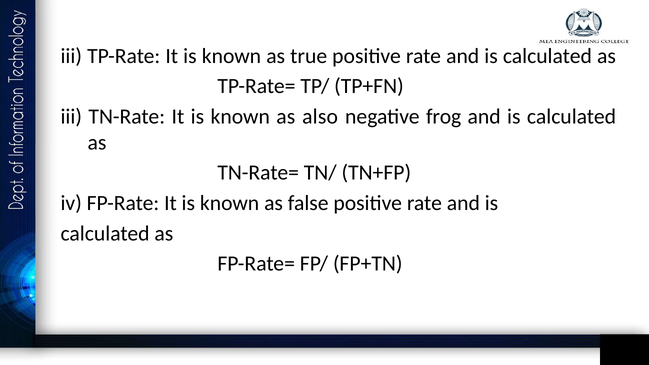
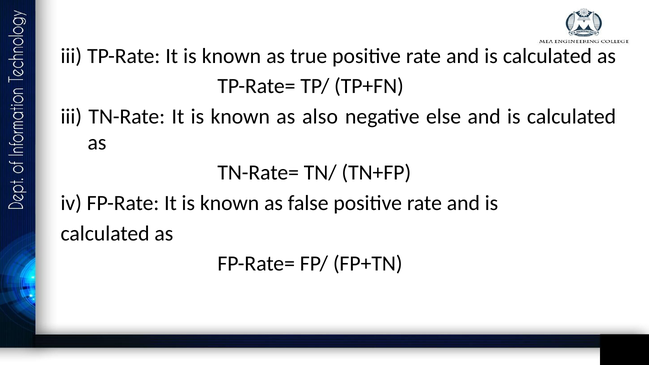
frog: frog -> else
